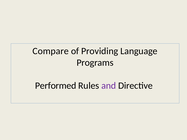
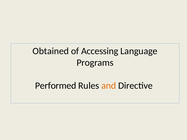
Compare: Compare -> Obtained
Providing: Providing -> Accessing
and colour: purple -> orange
